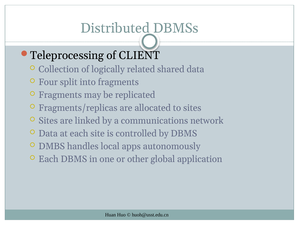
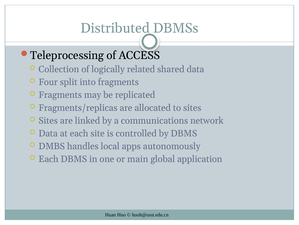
CLIENT: CLIENT -> ACCESS
other: other -> main
